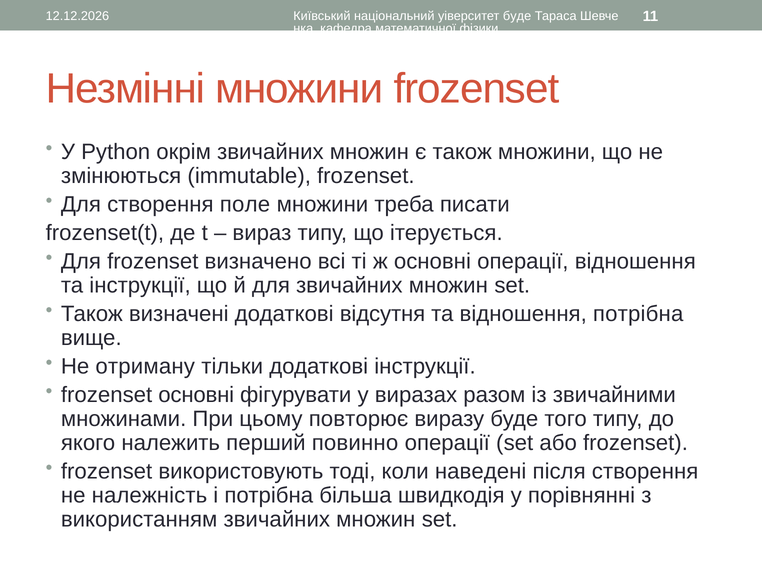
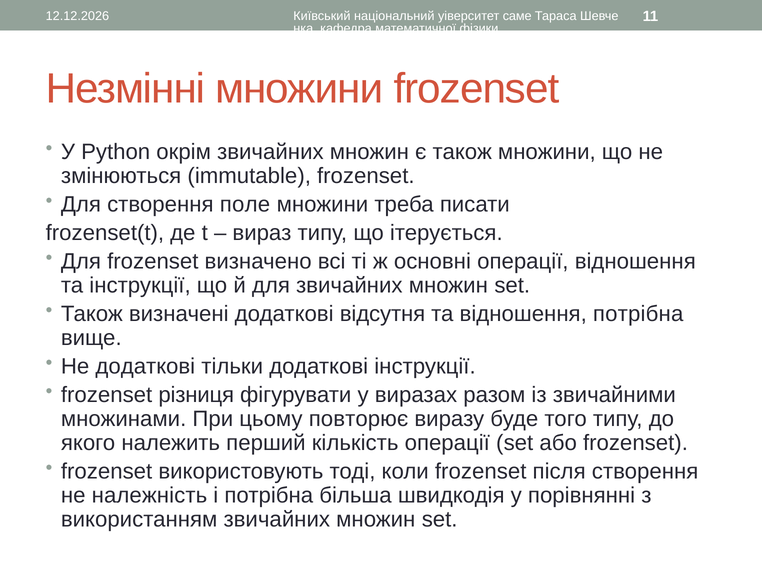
уіверситет буде: буде -> саме
Не отриману: отриману -> додаткові
frozenset основні: основні -> різниця
повинно: повинно -> кількість
коли наведені: наведені -> frozenset
